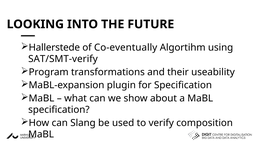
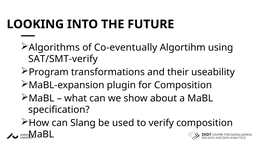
Hallerstede: Hallerstede -> Algorithms
for Specification: Specification -> Composition
